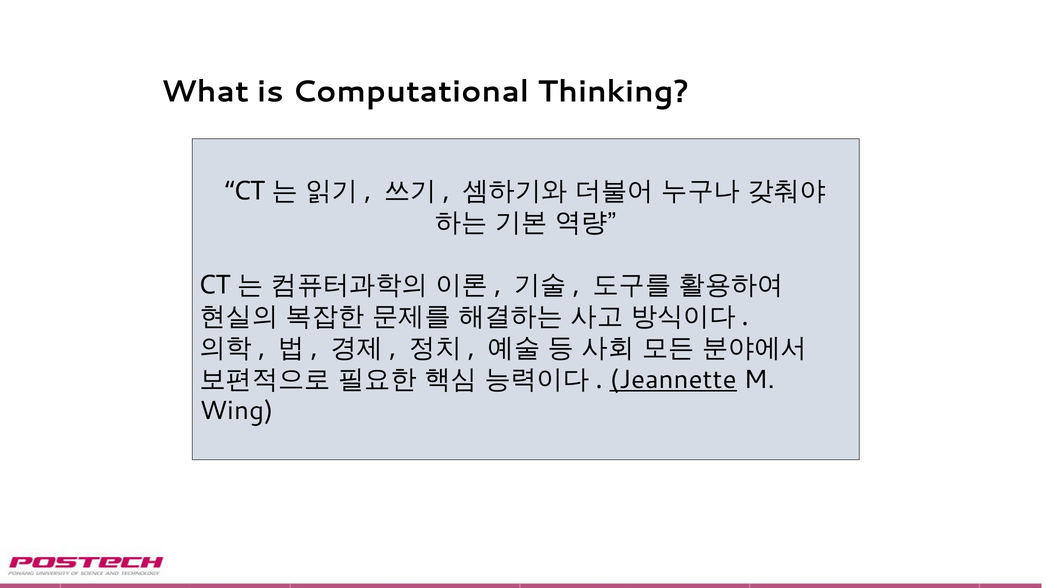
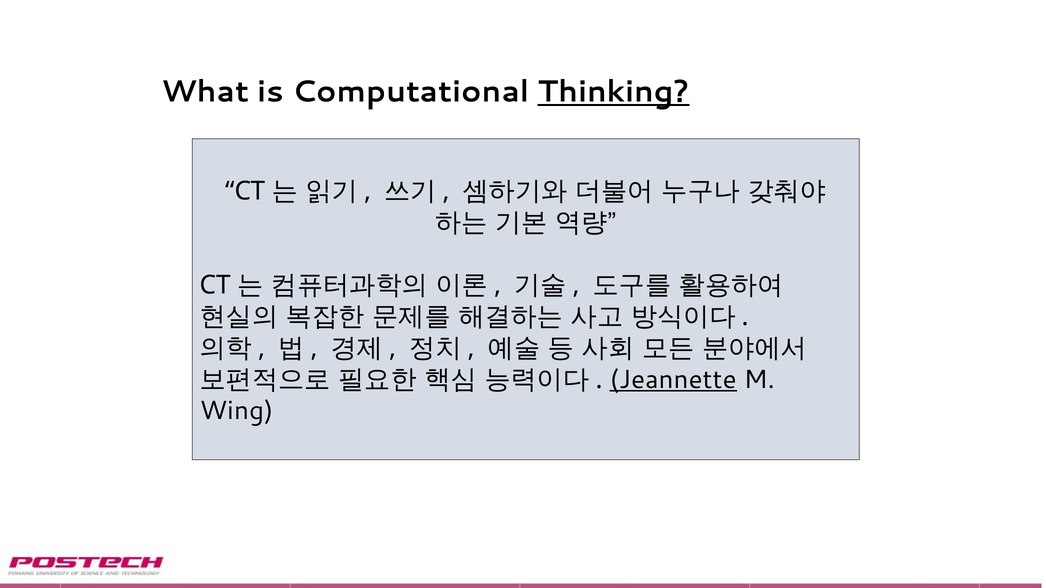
Thinking underline: none -> present
